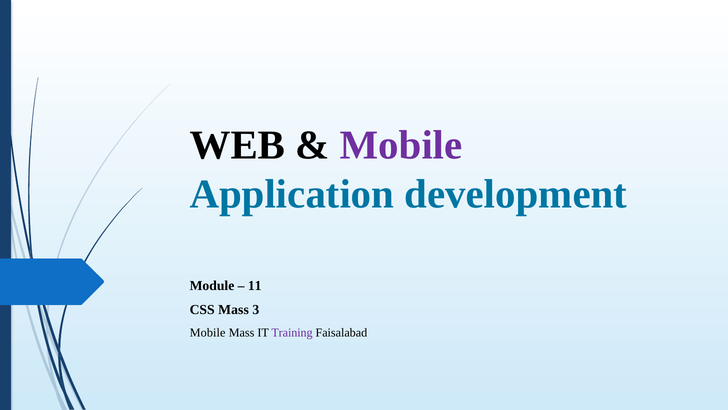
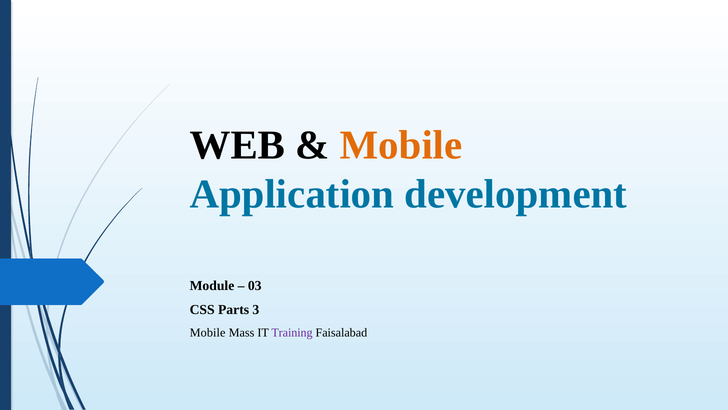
Mobile at (401, 145) colour: purple -> orange
11: 11 -> 03
CSS Mass: Mass -> Parts
